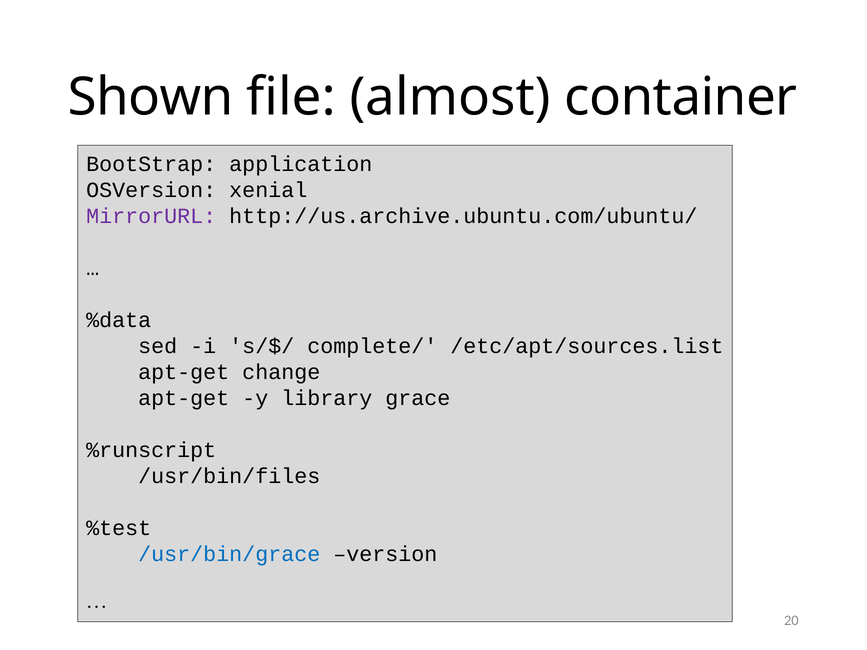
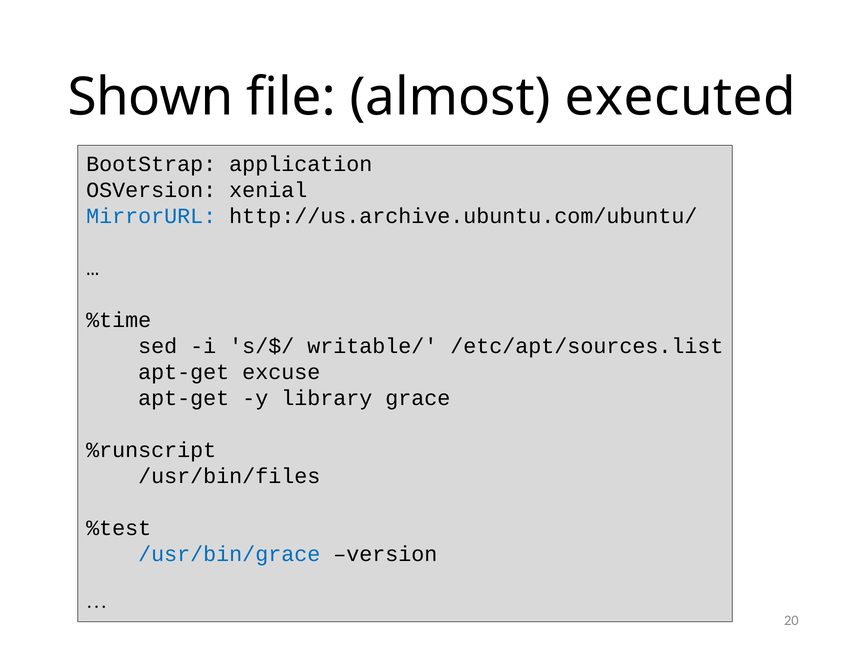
container: container -> executed
MirrorURL colour: purple -> blue
%data: %data -> %time
complete/: complete/ -> writable/
change: change -> excuse
